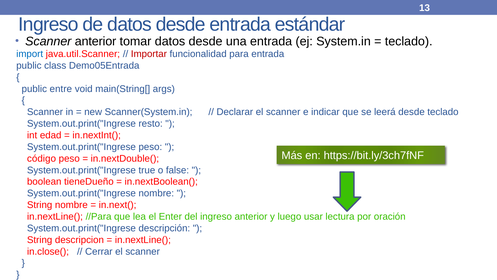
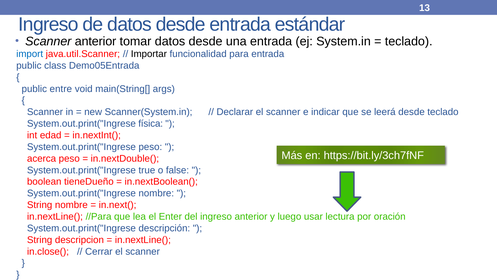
Importar colour: red -> black
resto: resto -> física
código: código -> acerca
